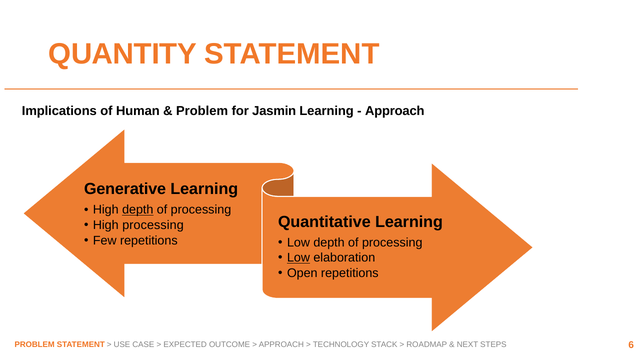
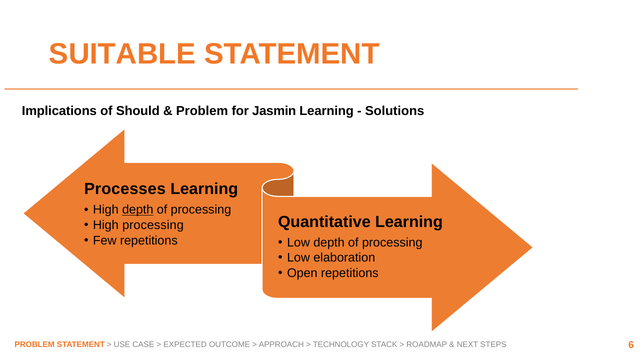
QUANTITY: QUANTITY -> SUITABLE
Human: Human -> Should
Approach at (395, 111): Approach -> Solutions
Generative: Generative -> Processes
Low at (298, 258) underline: present -> none
